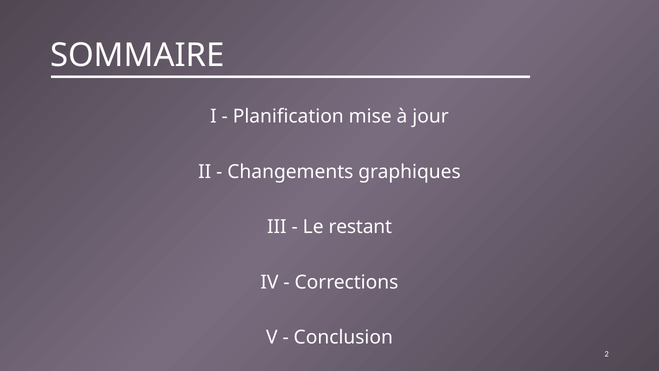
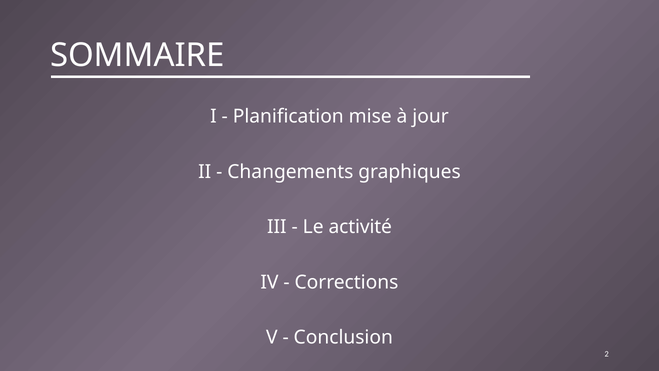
restant: restant -> activité
